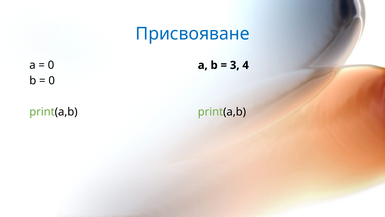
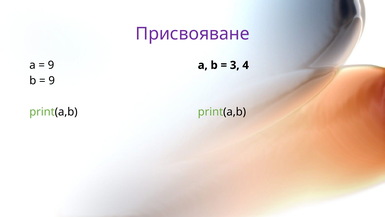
Присвояване colour: blue -> purple
0 at (51, 65): 0 -> 9
0 at (52, 81): 0 -> 9
